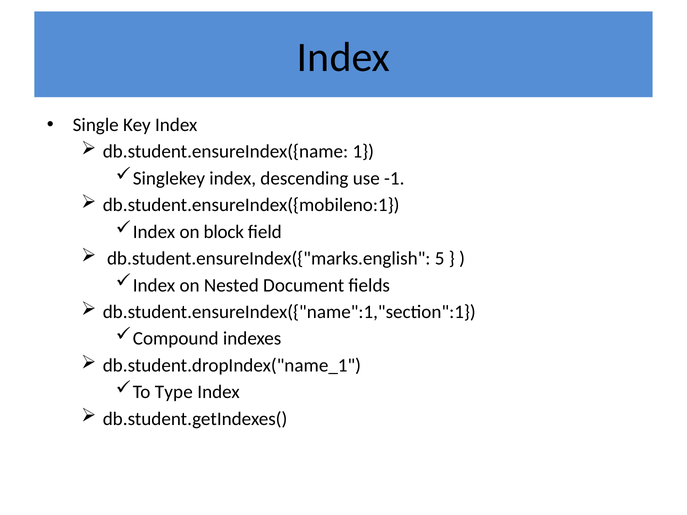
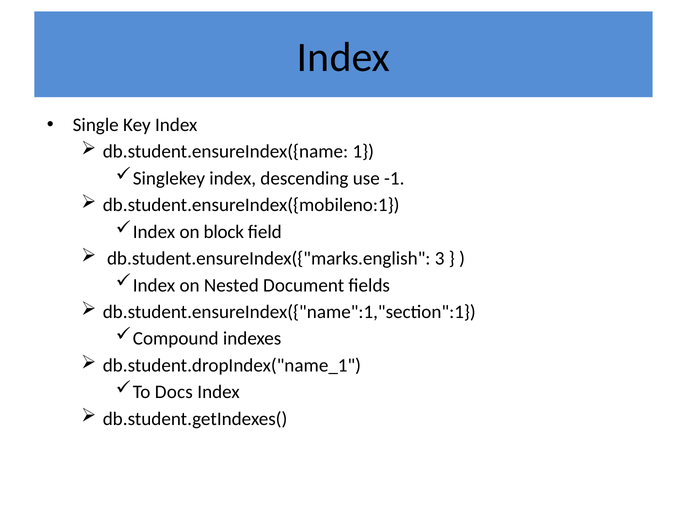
5: 5 -> 3
Type: Type -> Docs
